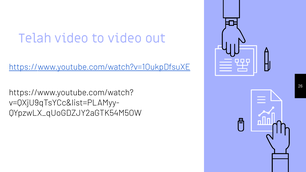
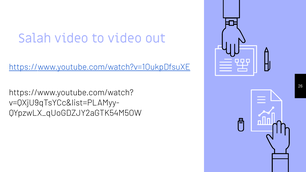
Telah: Telah -> Salah
